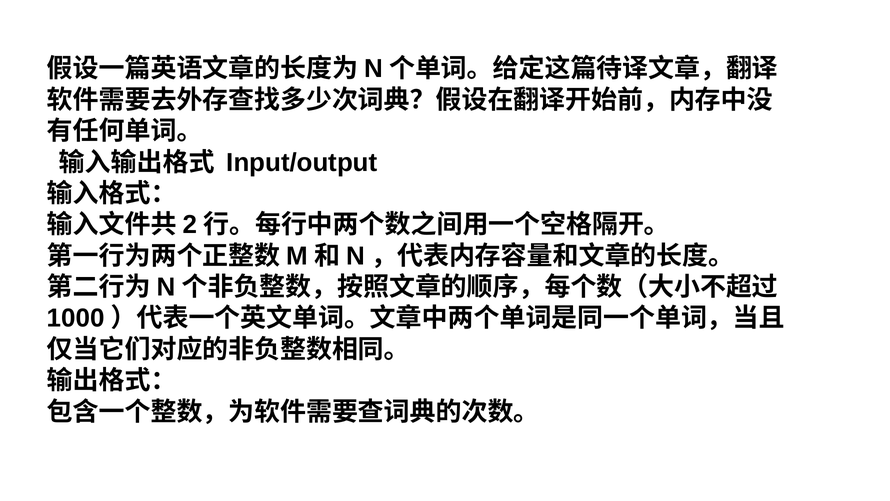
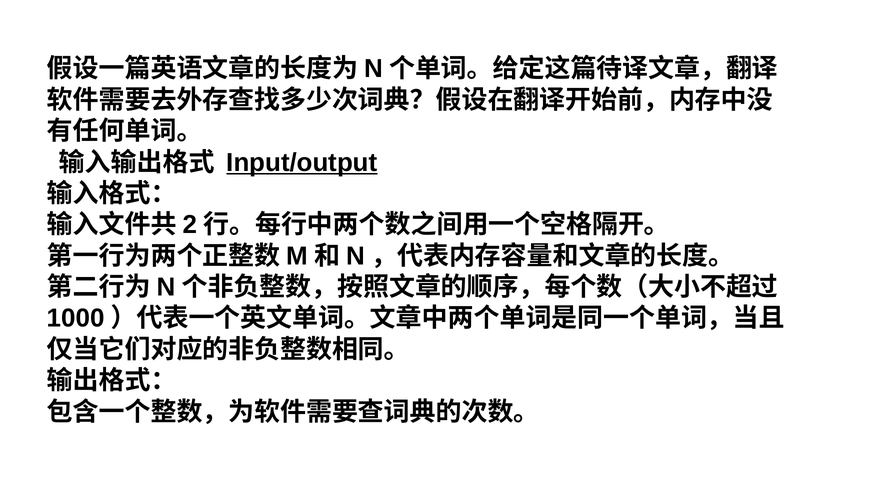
Input/output underline: none -> present
